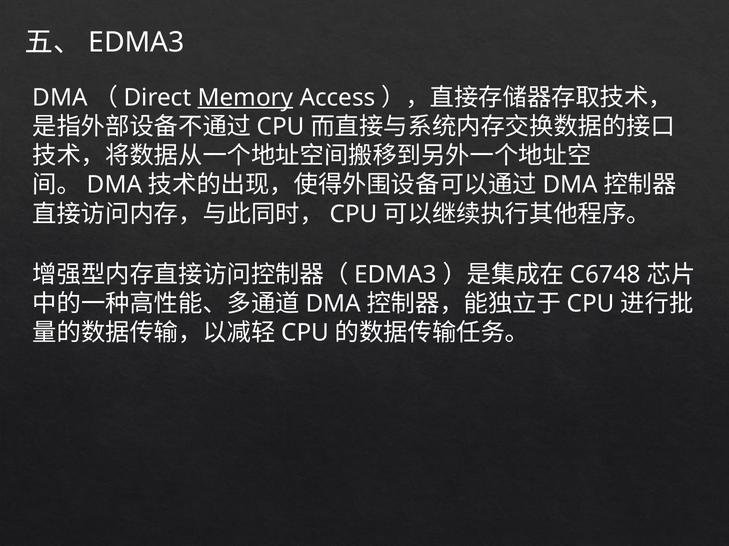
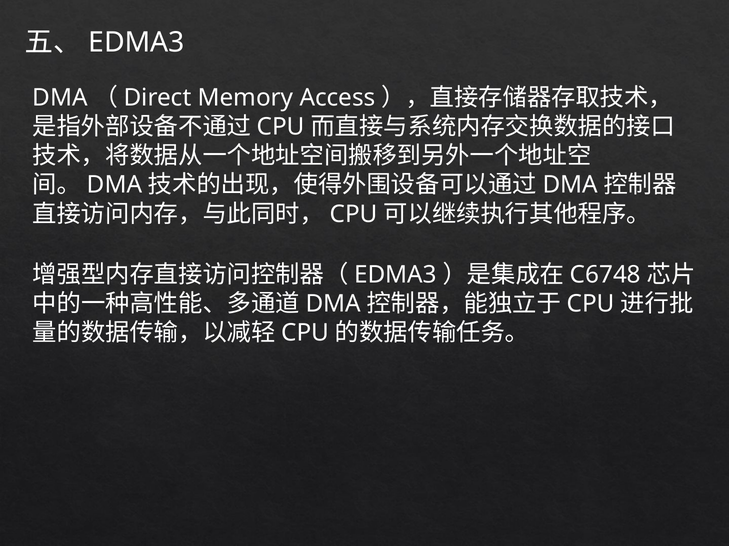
Memory underline: present -> none
